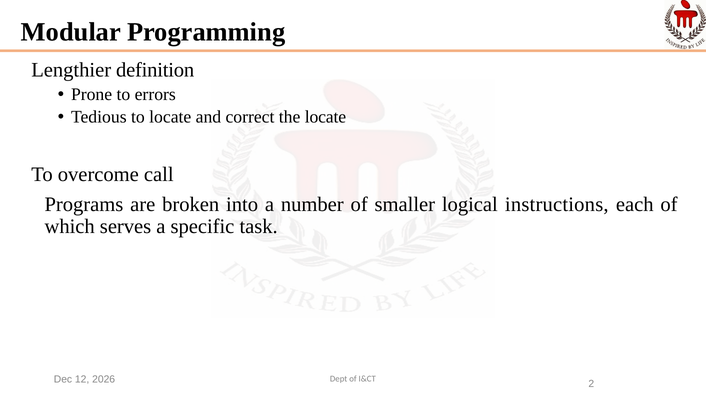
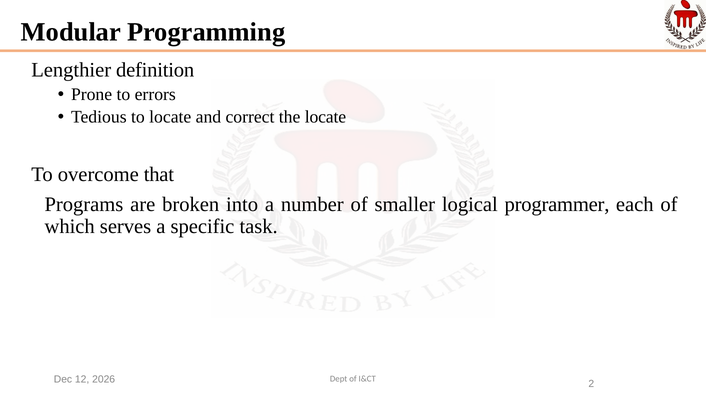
call: call -> that
instructions: instructions -> programmer
